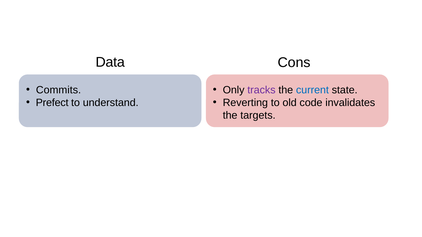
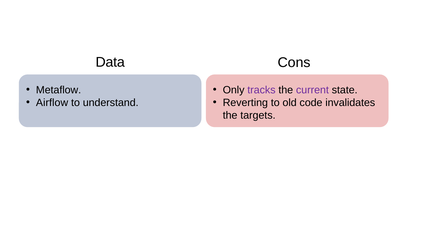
Commits: Commits -> Metaflow
current colour: blue -> purple
Prefect: Prefect -> Airflow
